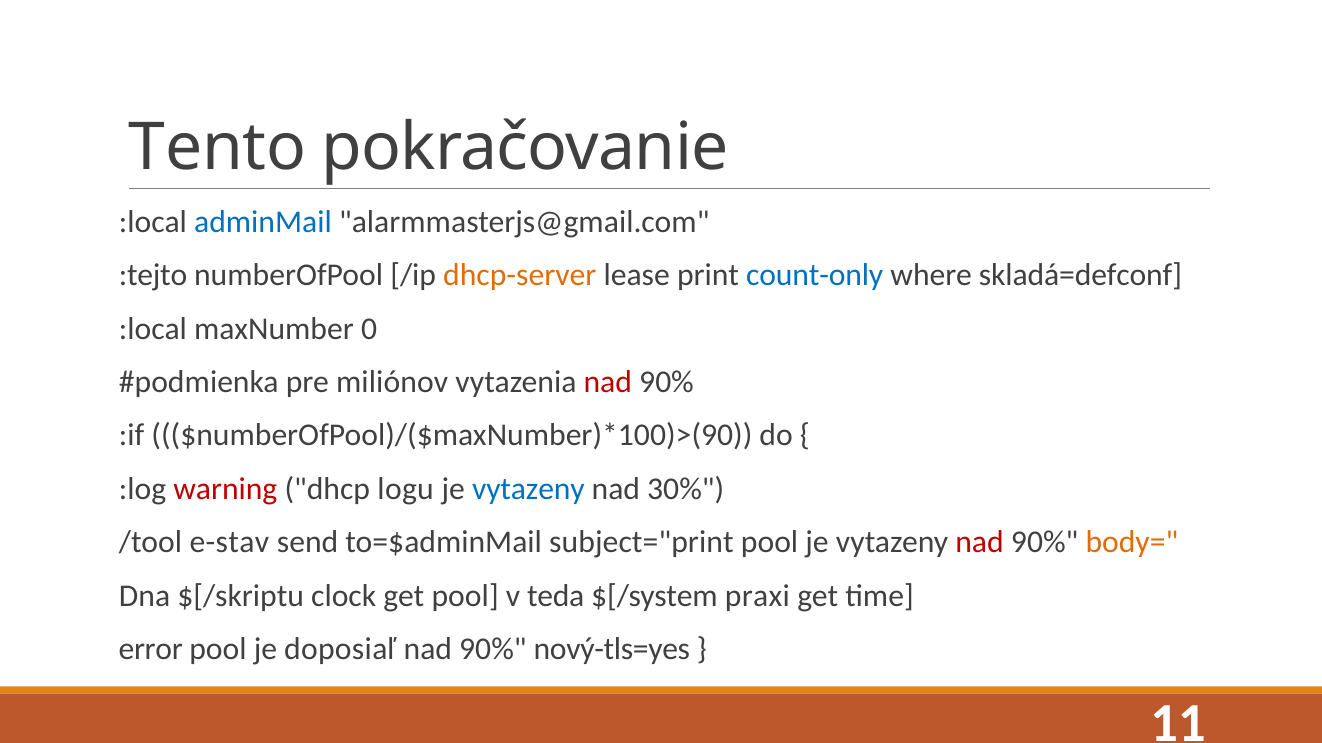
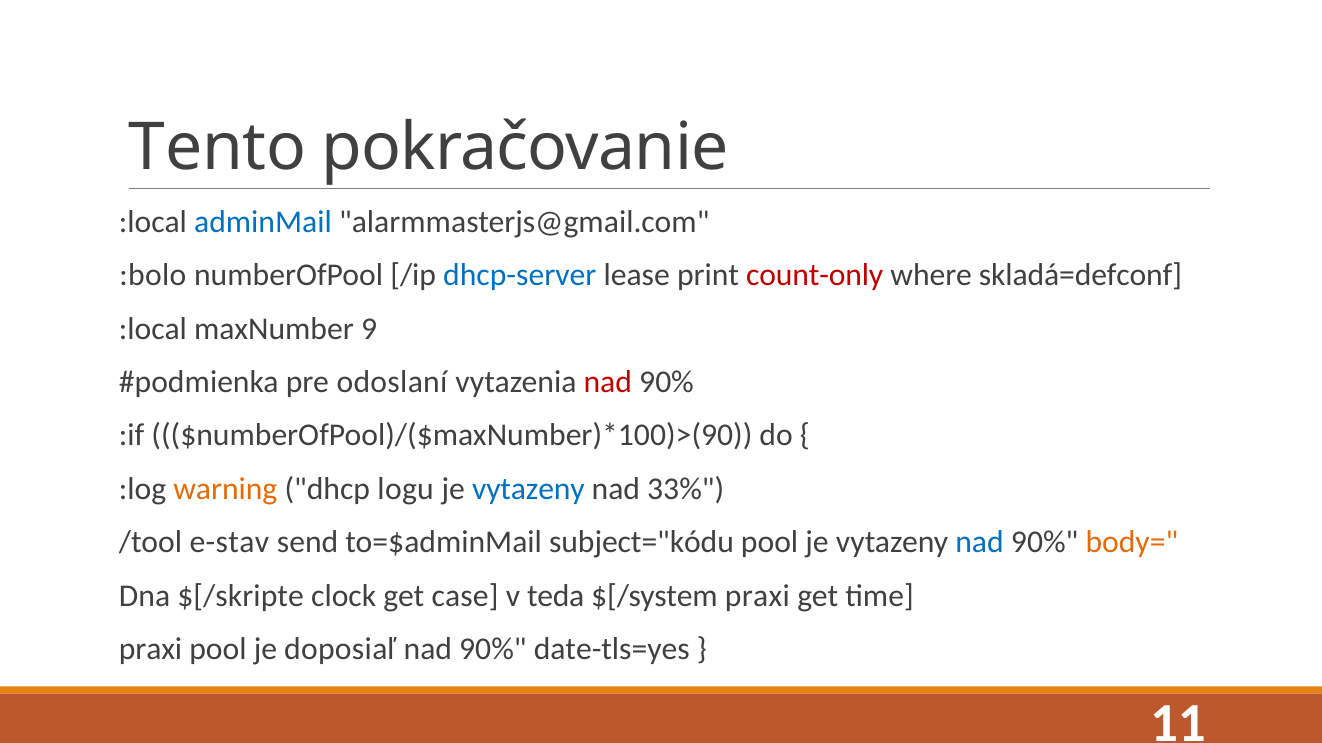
:tejto: :tejto -> :bolo
dhcp-server colour: orange -> blue
count-only colour: blue -> red
0: 0 -> 9
miliónov: miliónov -> odoslaní
warning colour: red -> orange
30%: 30% -> 33%
subject="print: subject="print -> subject="kódu
nad at (980, 543) colour: red -> blue
$[/skriptu: $[/skriptu -> $[/skripte
get pool: pool -> case
error at (151, 650): error -> praxi
nový-tls=yes: nový-tls=yes -> date-tls=yes
